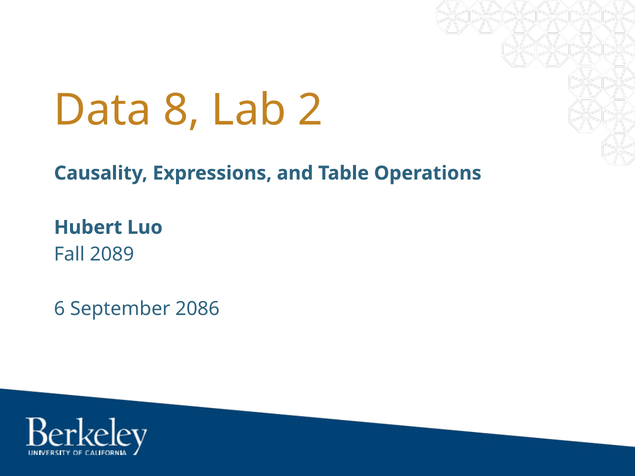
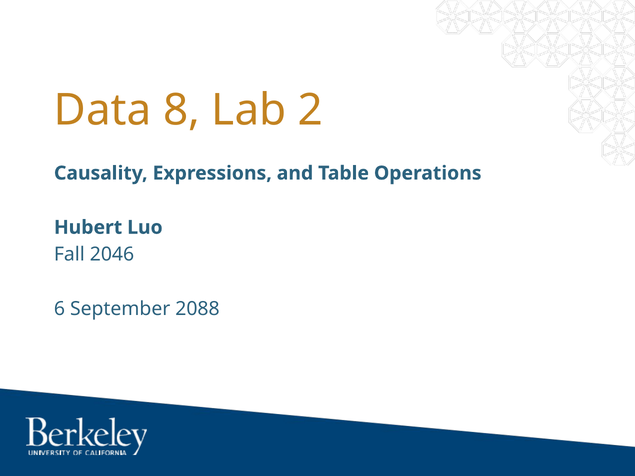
2089: 2089 -> 2046
2086: 2086 -> 2088
